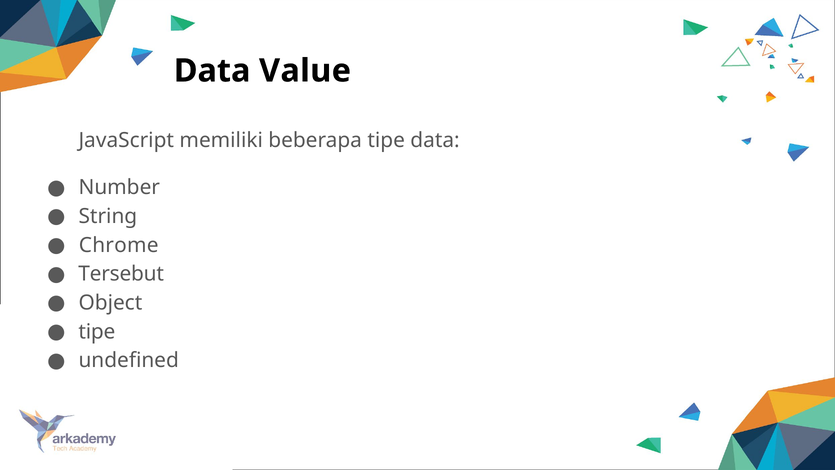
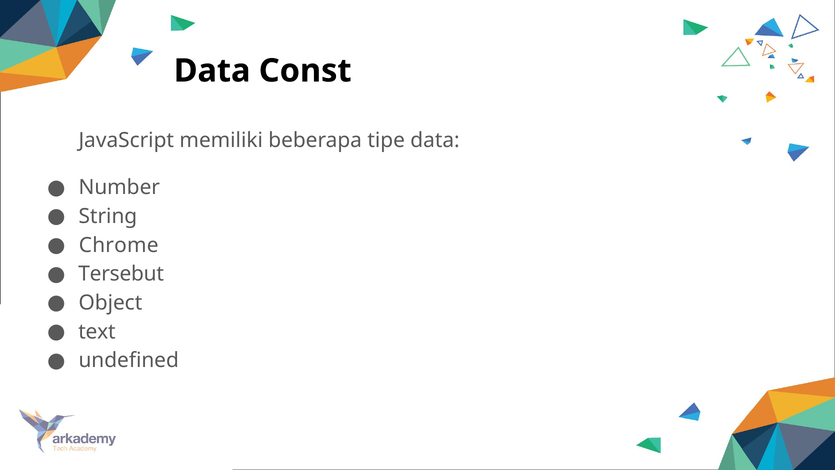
Value: Value -> Const
tipe at (97, 331): tipe -> text
